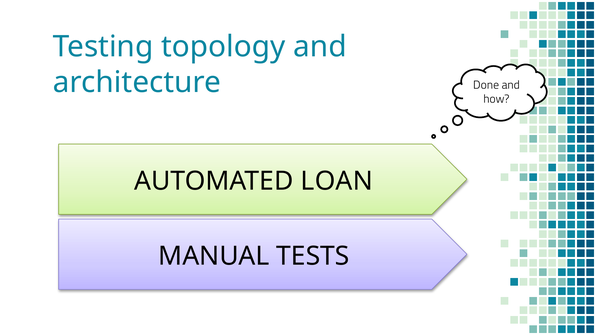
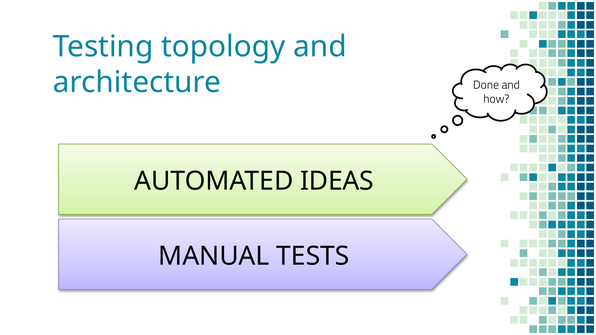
LOAN: LOAN -> IDEAS
